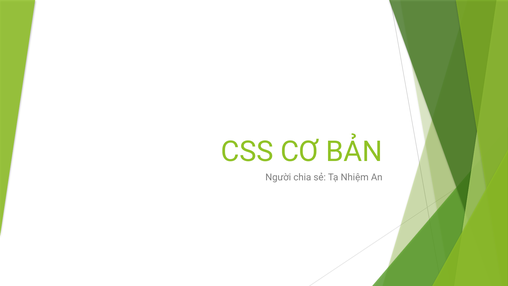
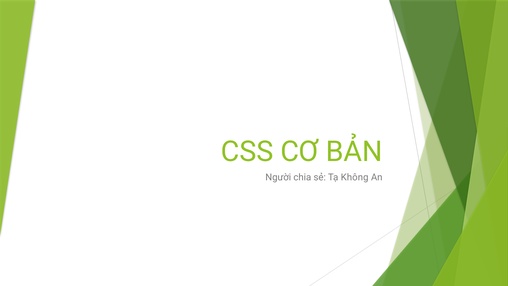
Nhiệm: Nhiệm -> Không
